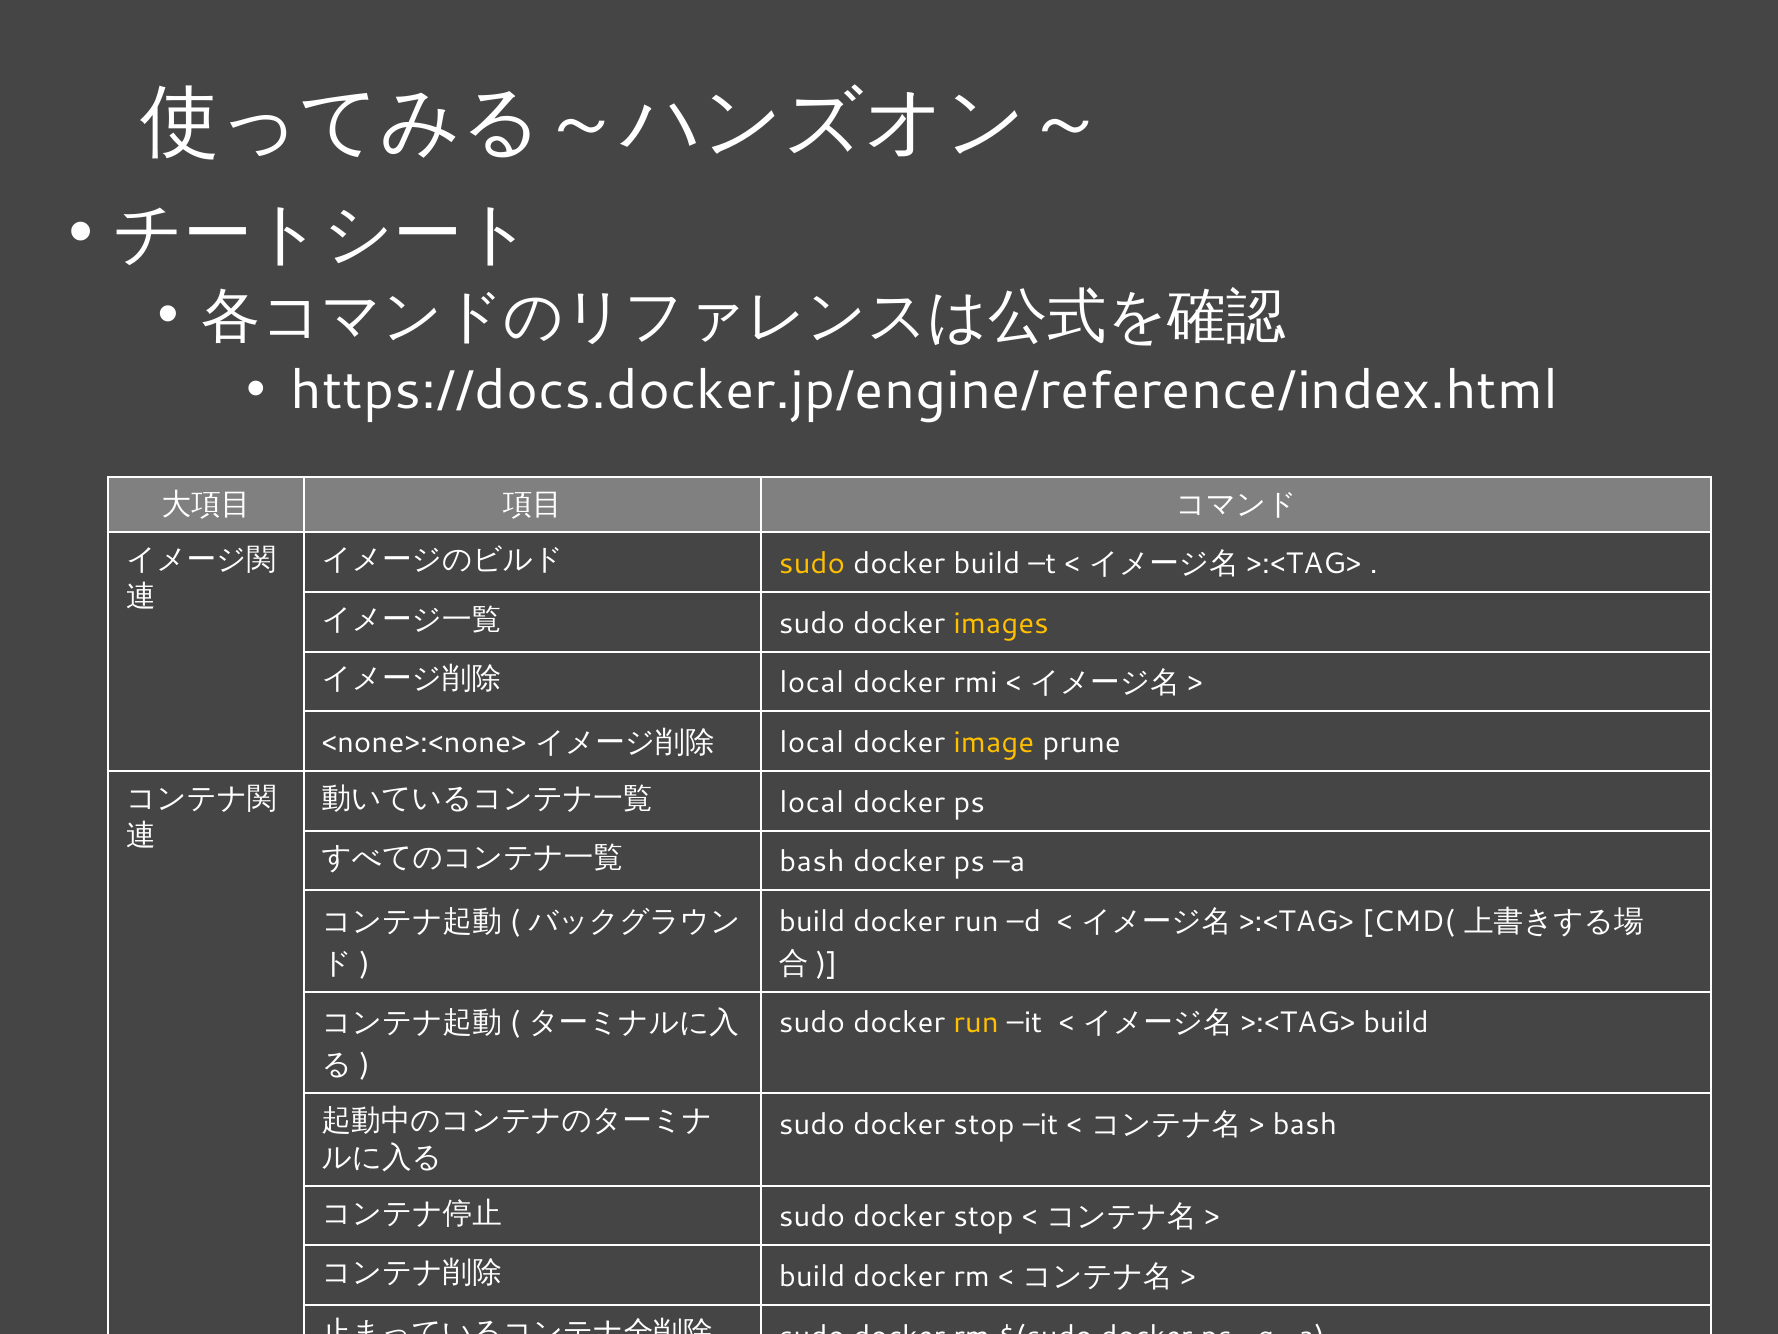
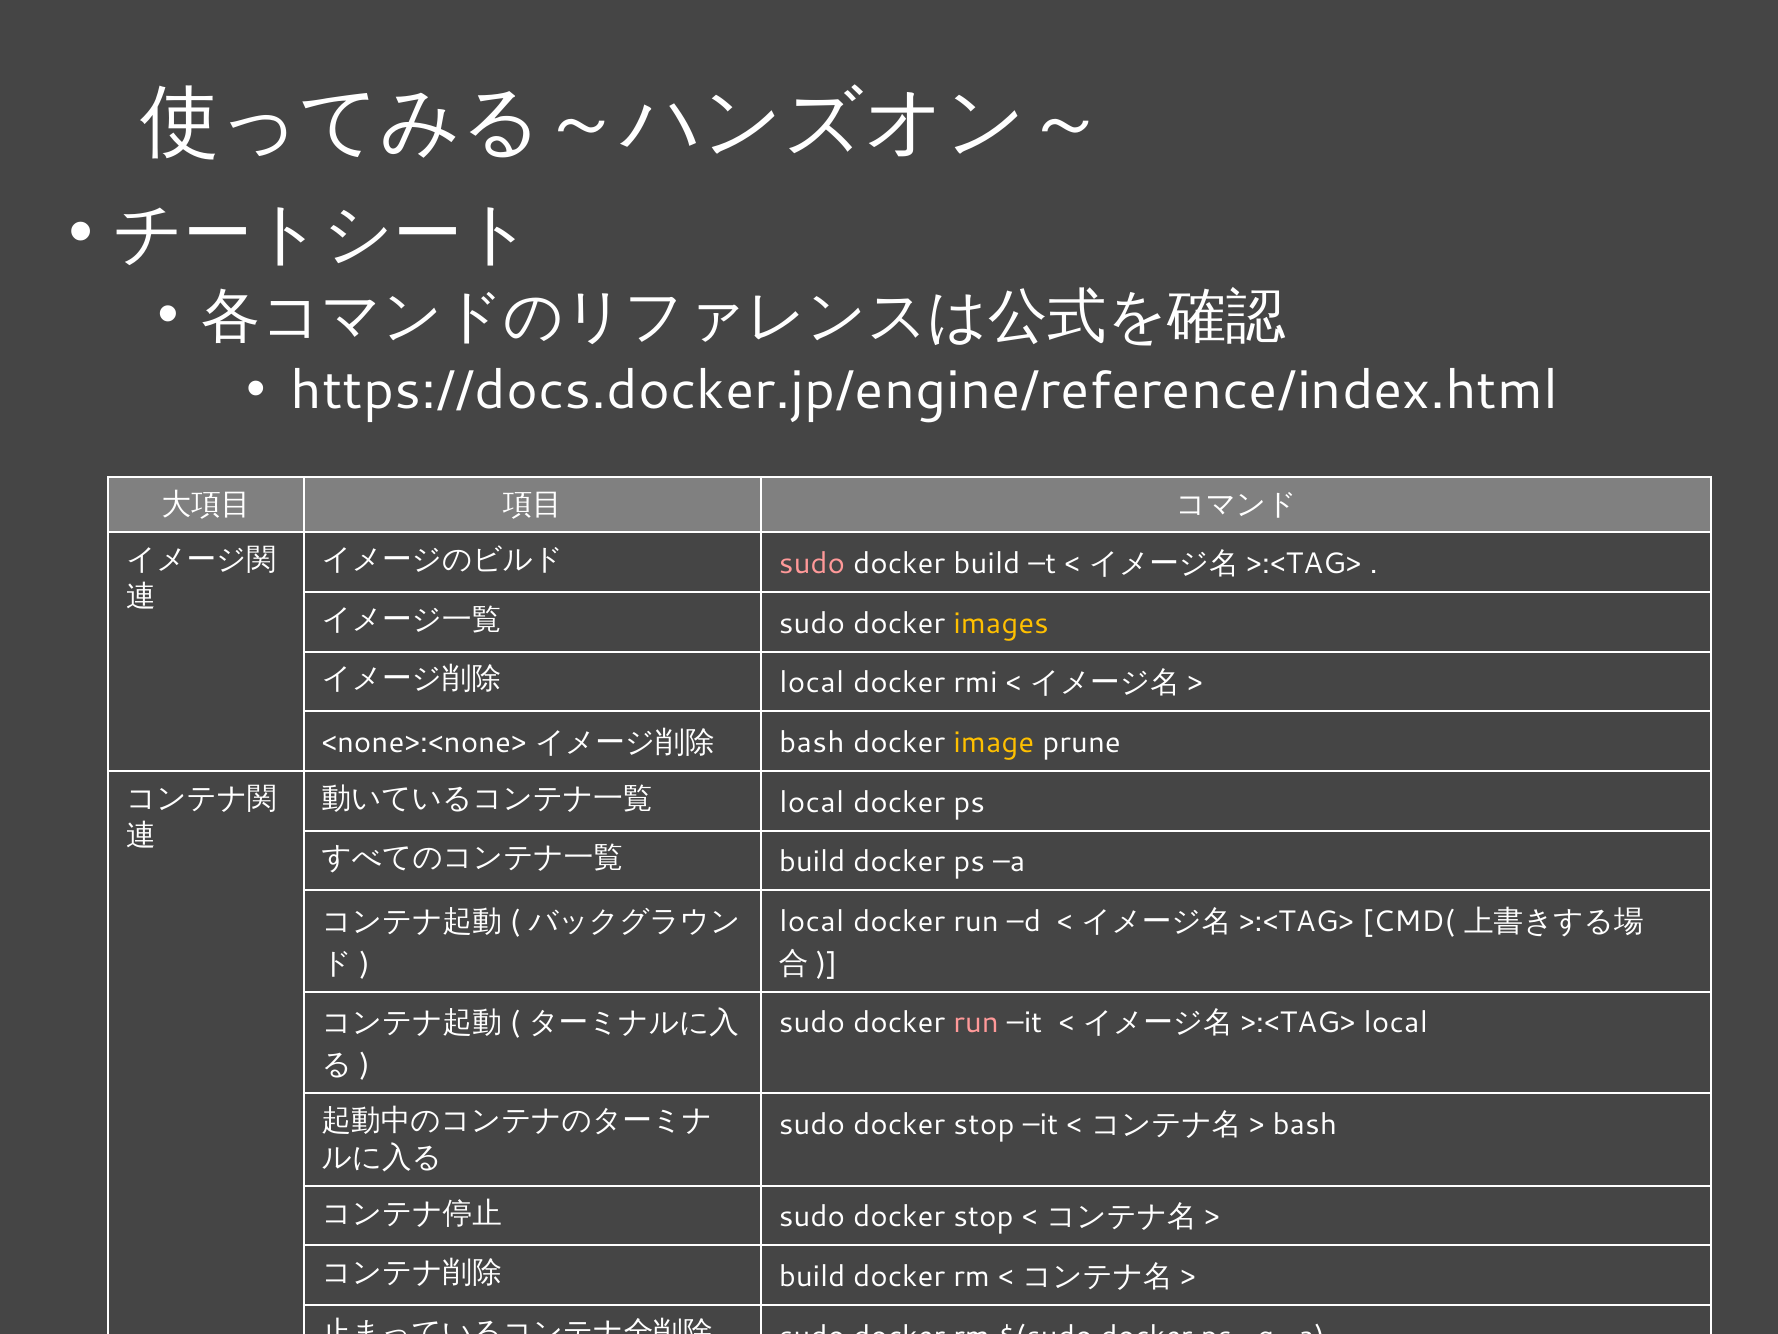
sudo at (812, 563) colour: yellow -> pink
local at (812, 742): local -> bash
bash at (812, 862): bash -> build
build at (812, 921): build -> local
run at (976, 1023) colour: yellow -> pink
build at (1396, 1023): build -> local
